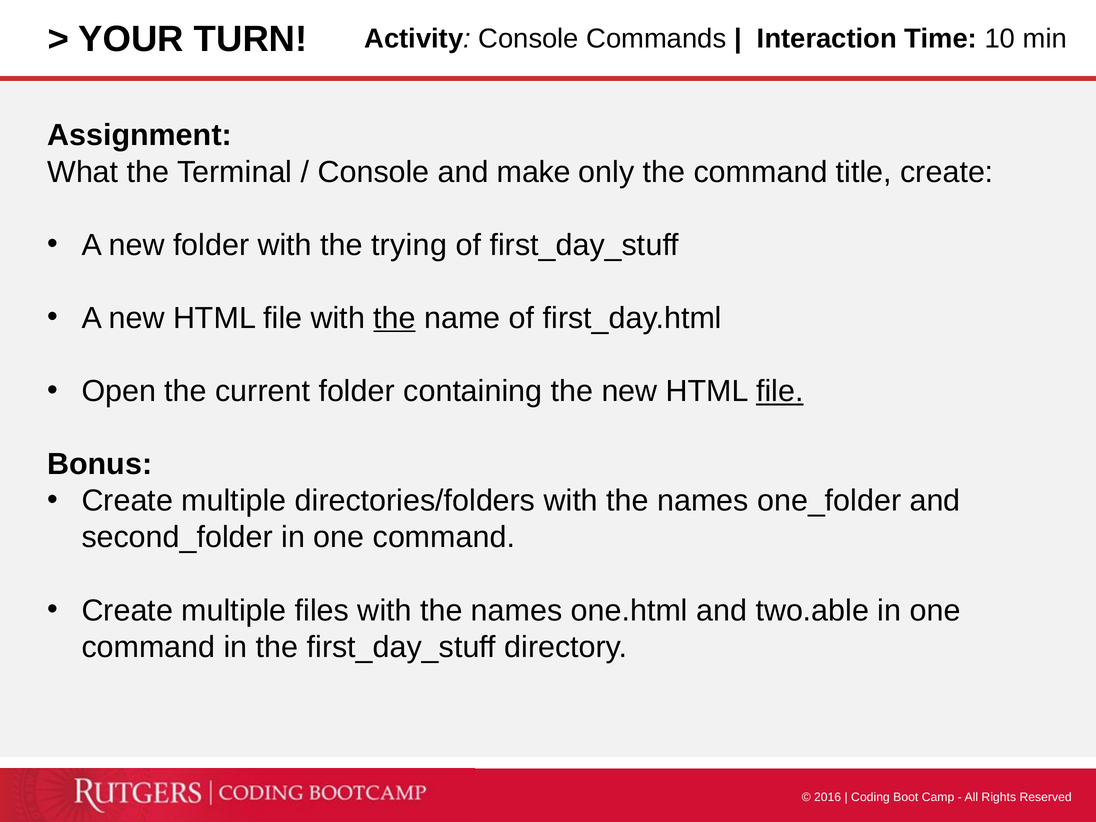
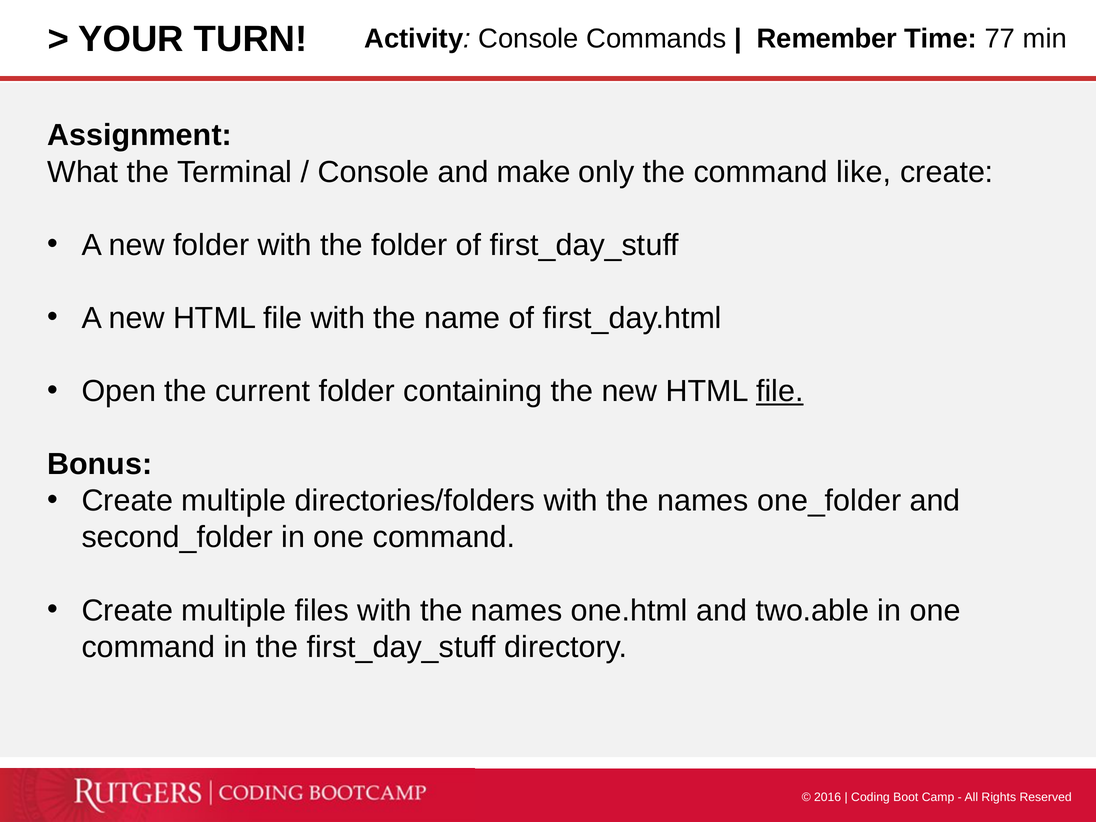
Interaction: Interaction -> Remember
10: 10 -> 77
title: title -> like
the trying: trying -> folder
the at (395, 318) underline: present -> none
